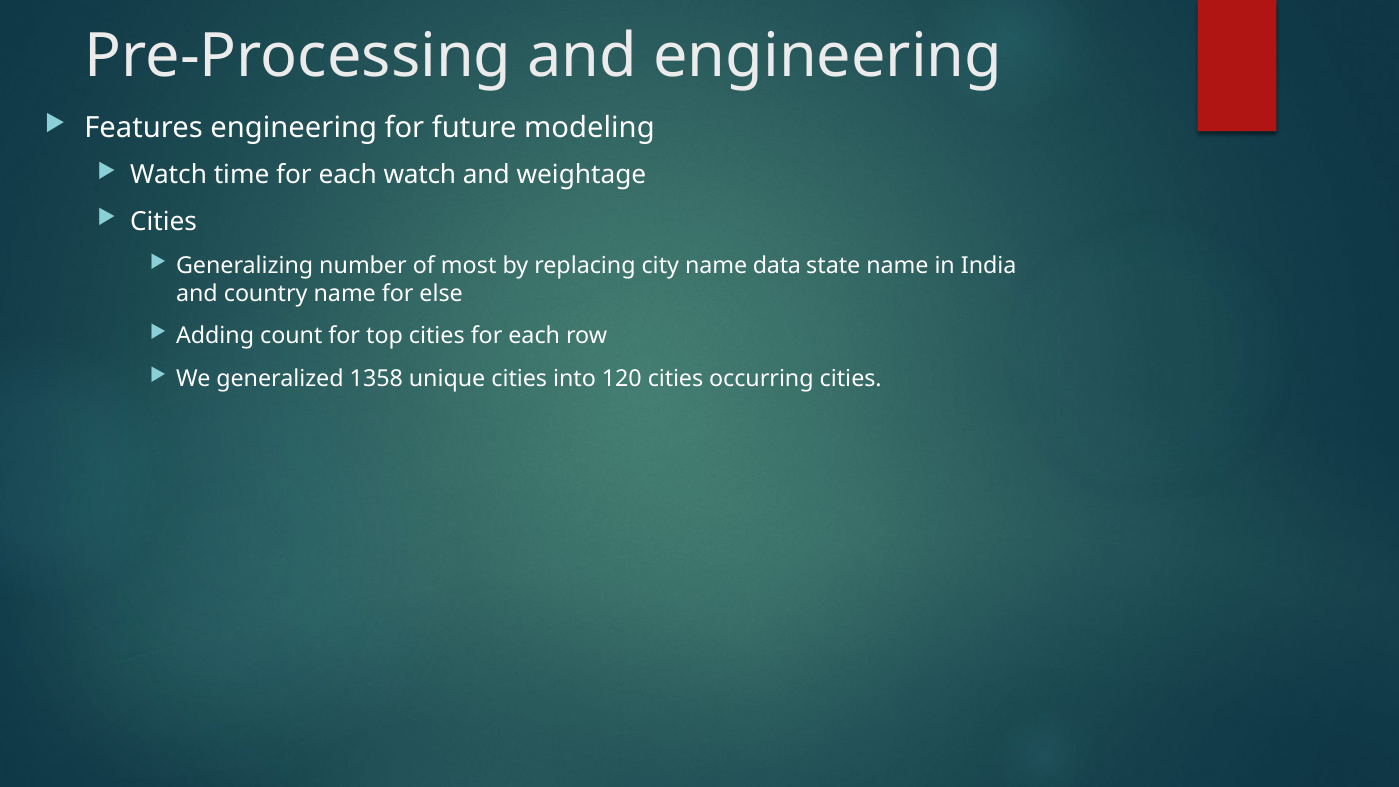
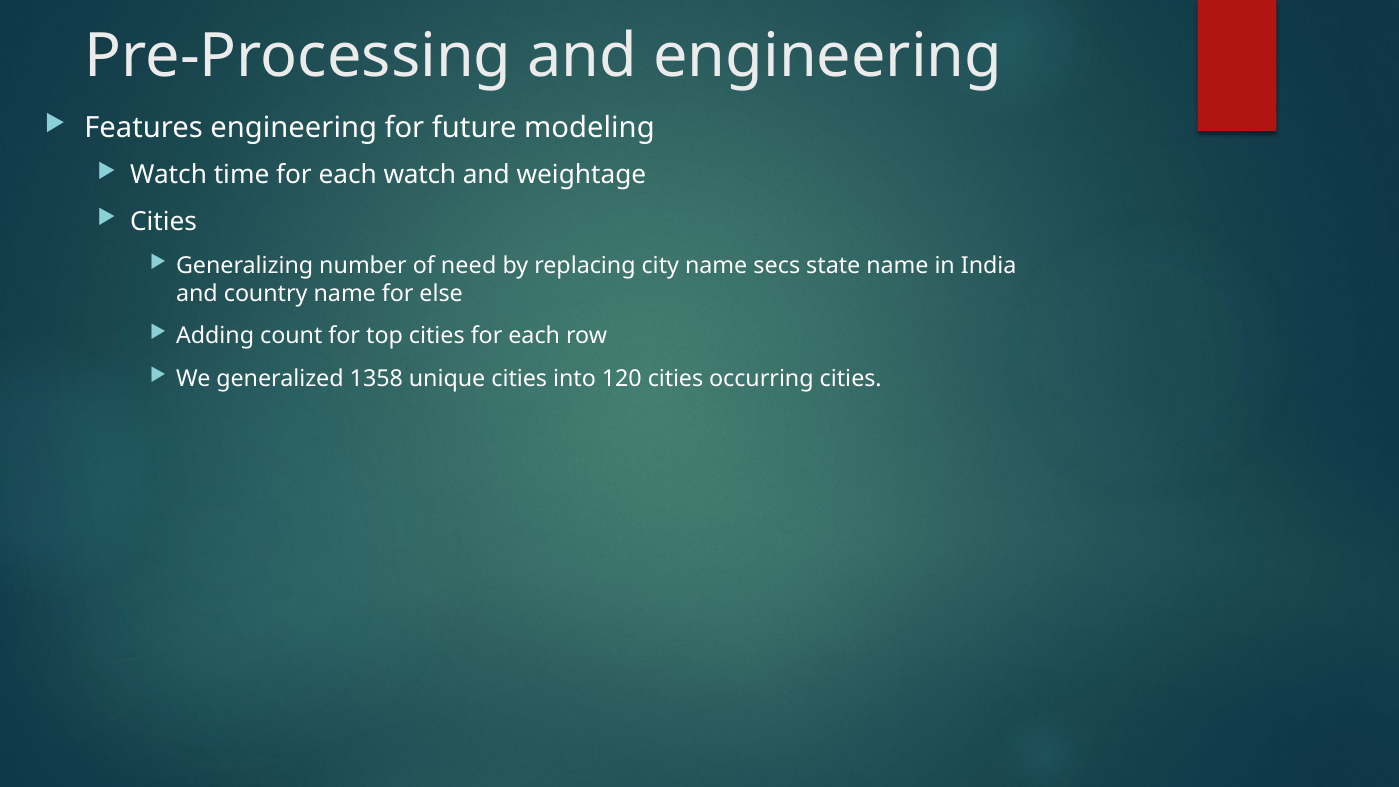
most: most -> need
data: data -> secs
